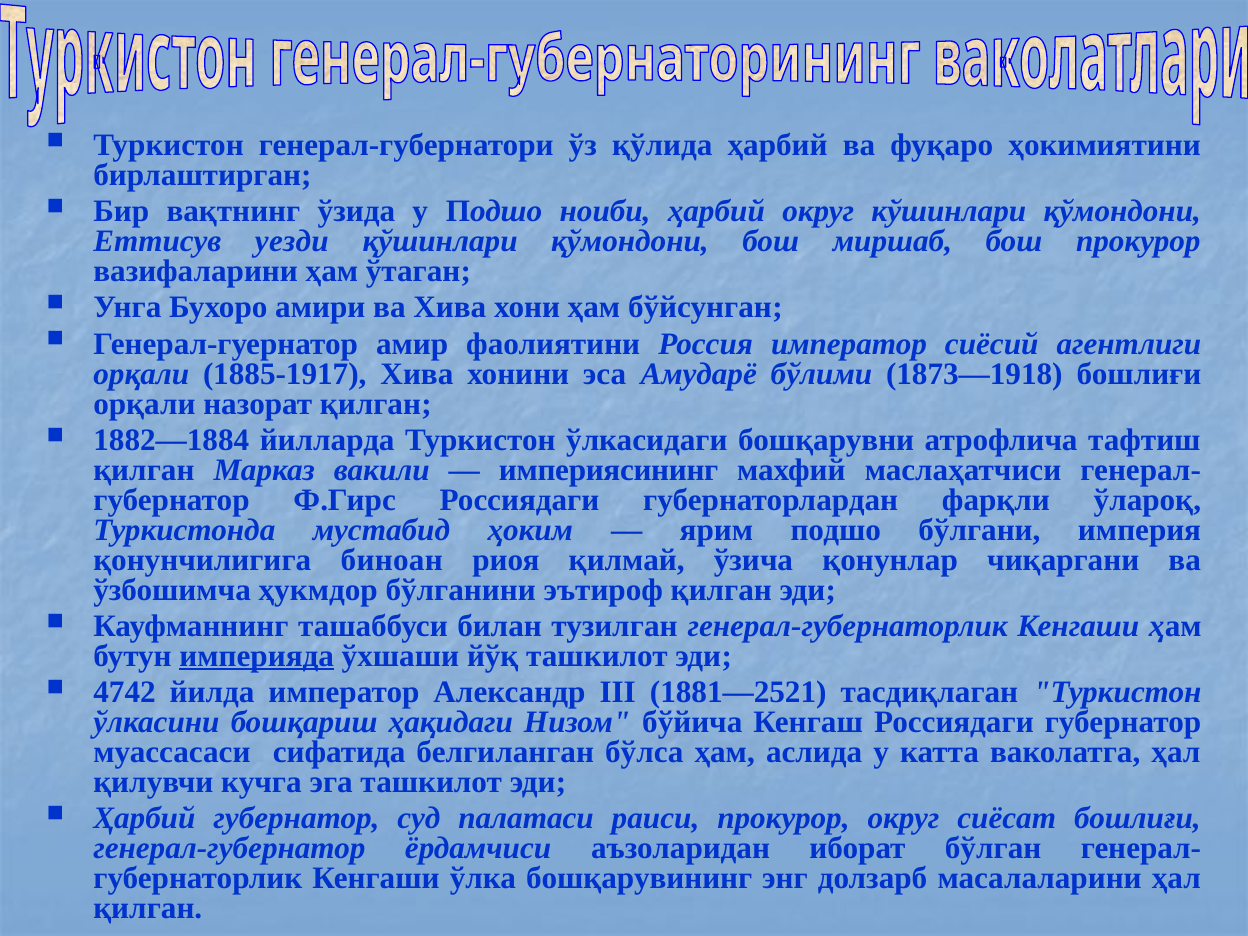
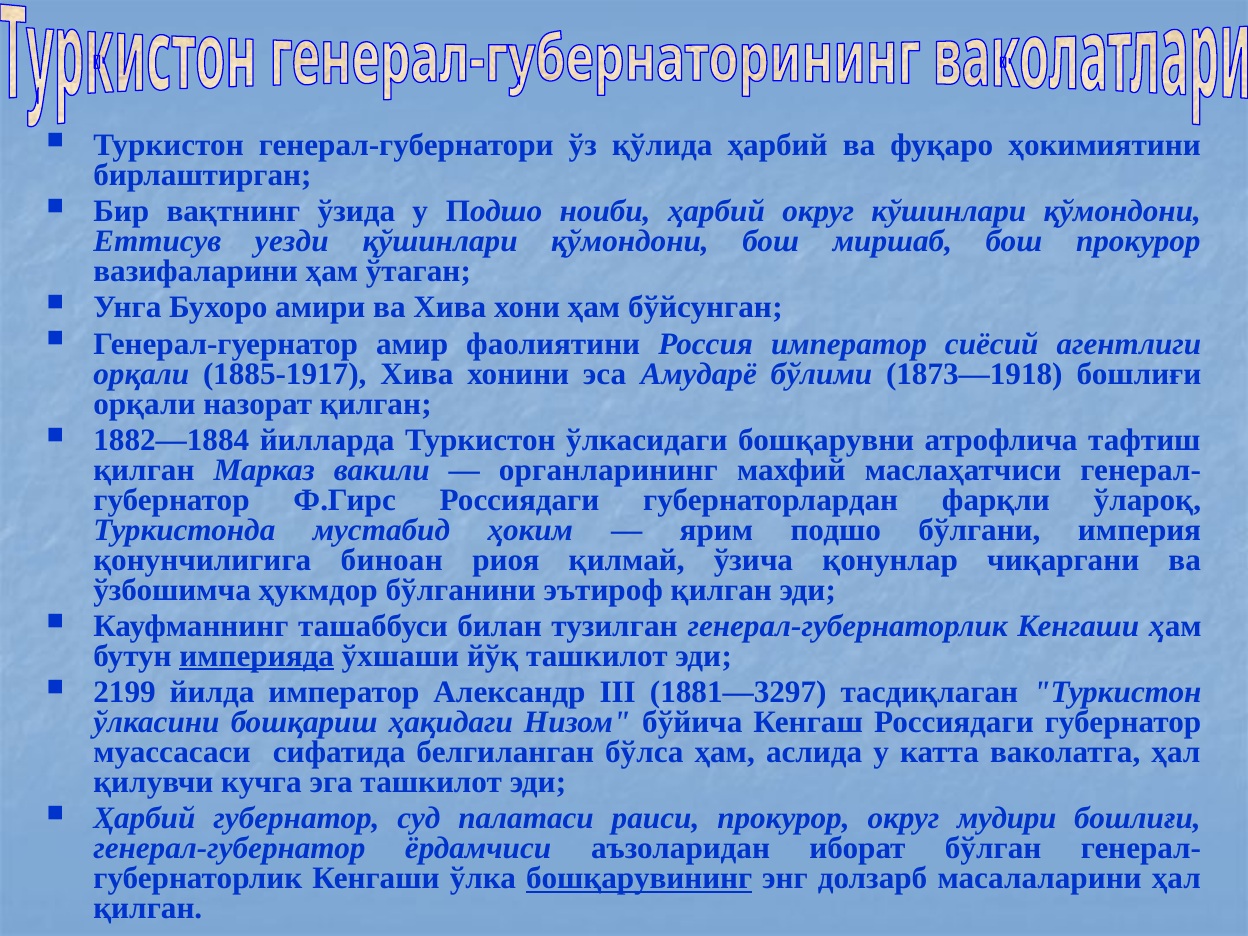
империясининг: империясининг -> органларининг
4742: 4742 -> 2199
1881—2521: 1881—2521 -> 1881—3297
сиёсат: сиёсат -> мудири
бошқарувининг underline: none -> present
